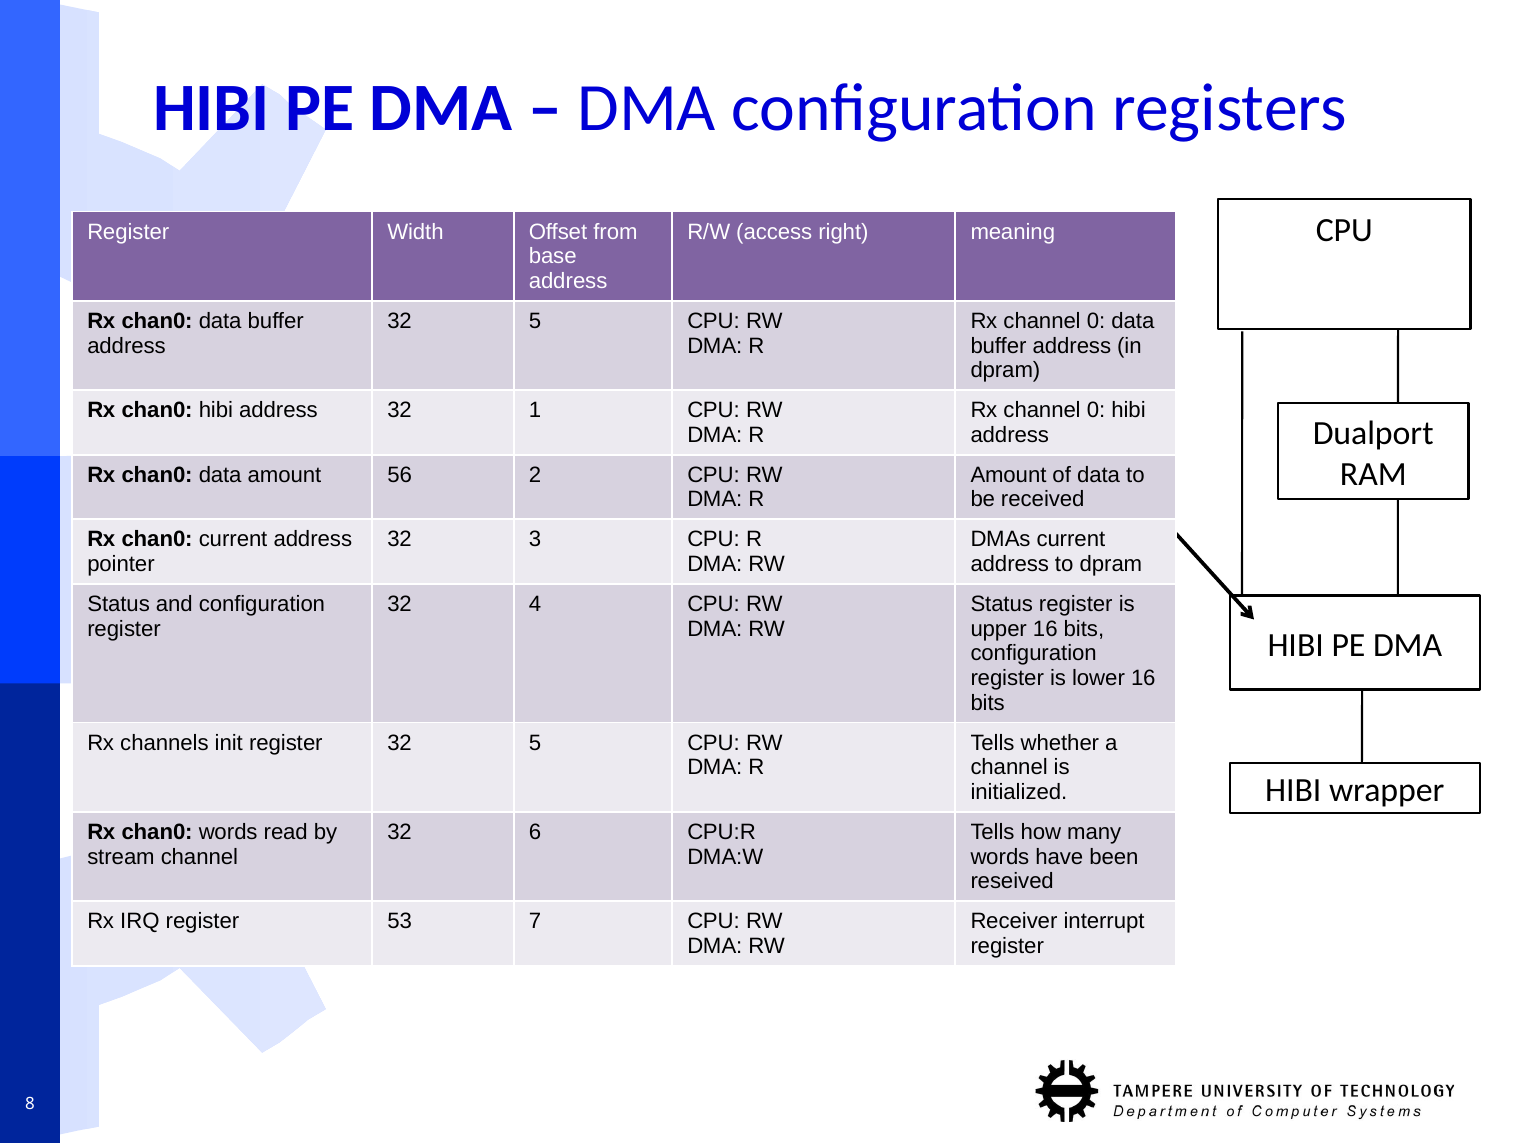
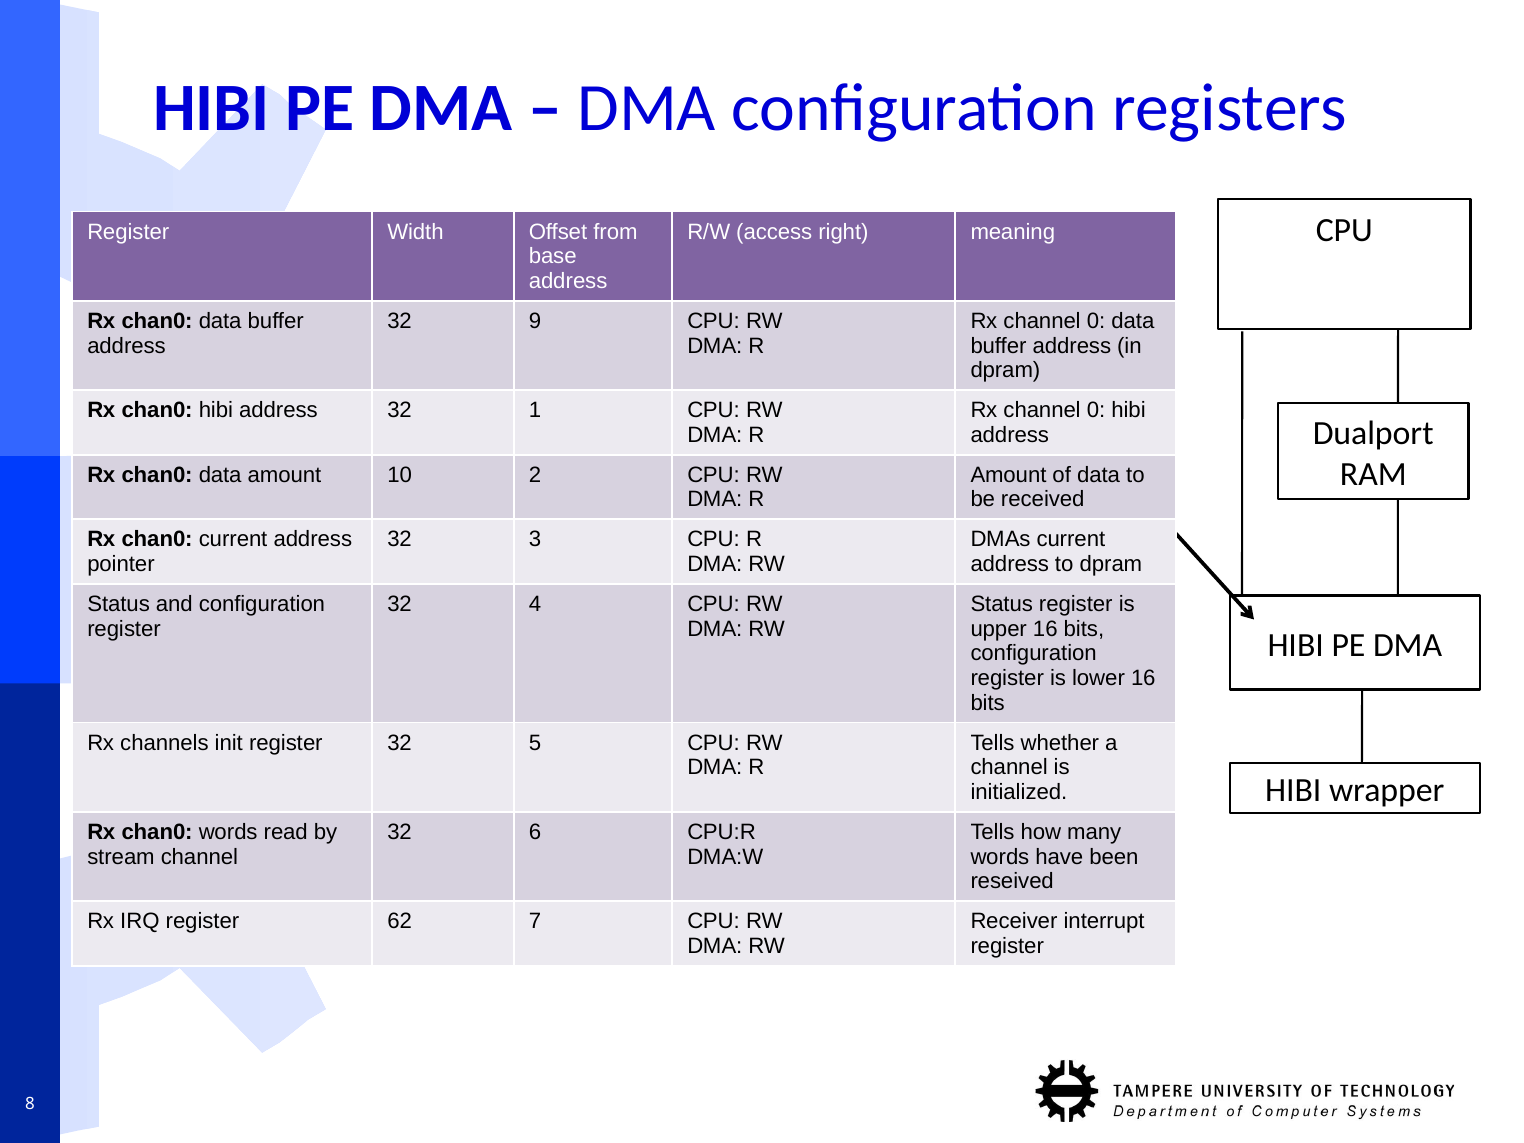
5 at (535, 321): 5 -> 9
56: 56 -> 10
53: 53 -> 62
